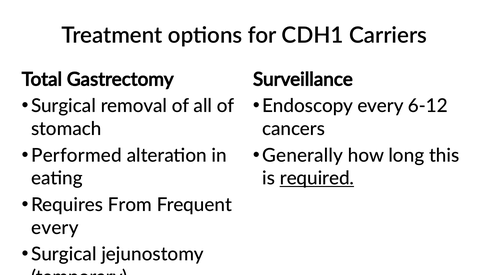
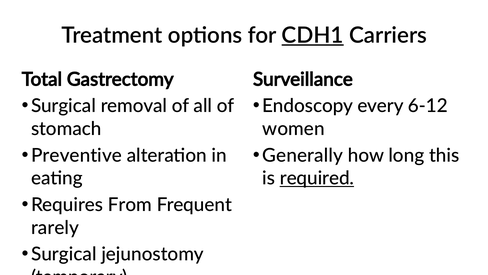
CDH1 underline: none -> present
cancers: cancers -> women
Performed: Performed -> Preventive
every at (55, 227): every -> rarely
